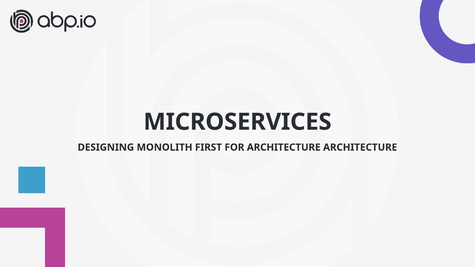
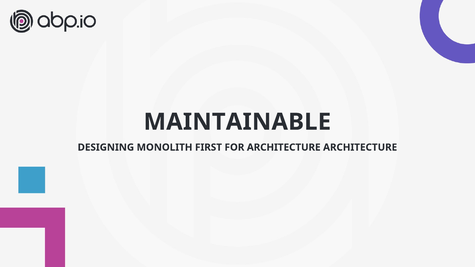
MICROSERVICES: MICROSERVICES -> MAINTAINABLE
